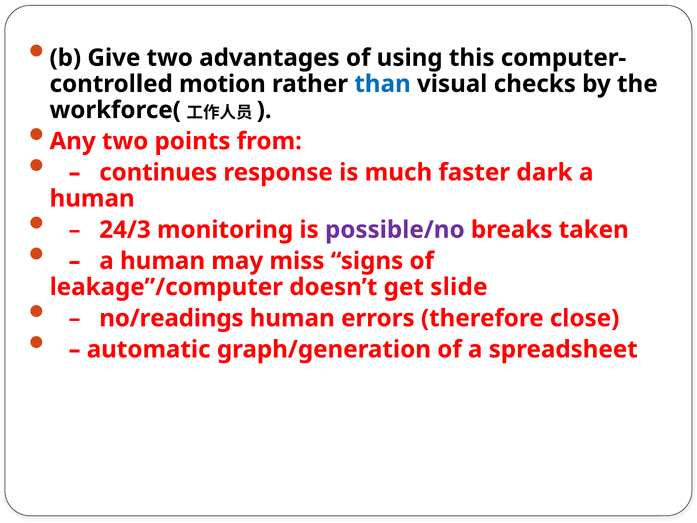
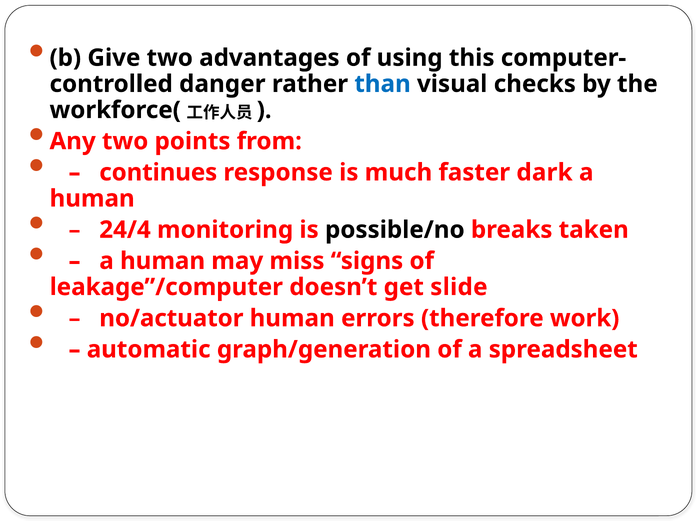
motion: motion -> danger
24/3: 24/3 -> 24/4
possible/no colour: purple -> black
no/readings: no/readings -> no/actuator
close: close -> work
